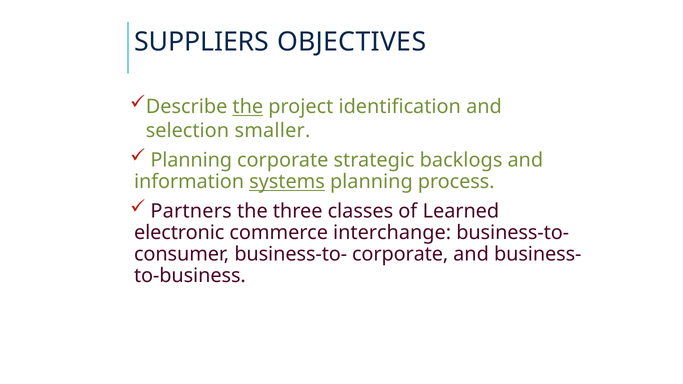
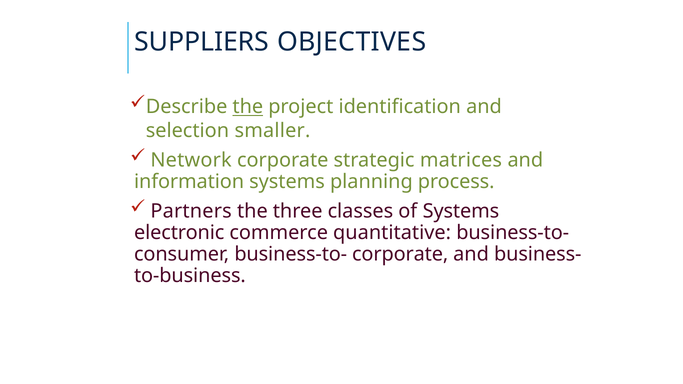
Planning at (191, 160): Planning -> Network
backlogs: backlogs -> matrices
systems at (287, 182) underline: present -> none
of Learned: Learned -> Systems
interchange: interchange -> quantitative
